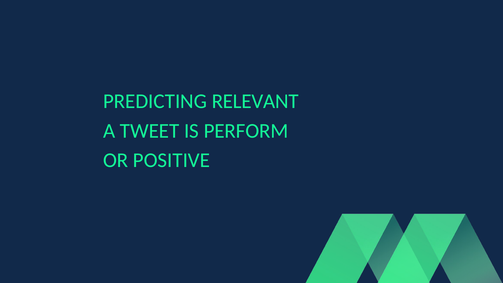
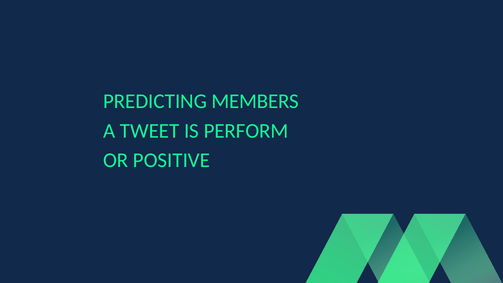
RELEVANT: RELEVANT -> MEMBERS
